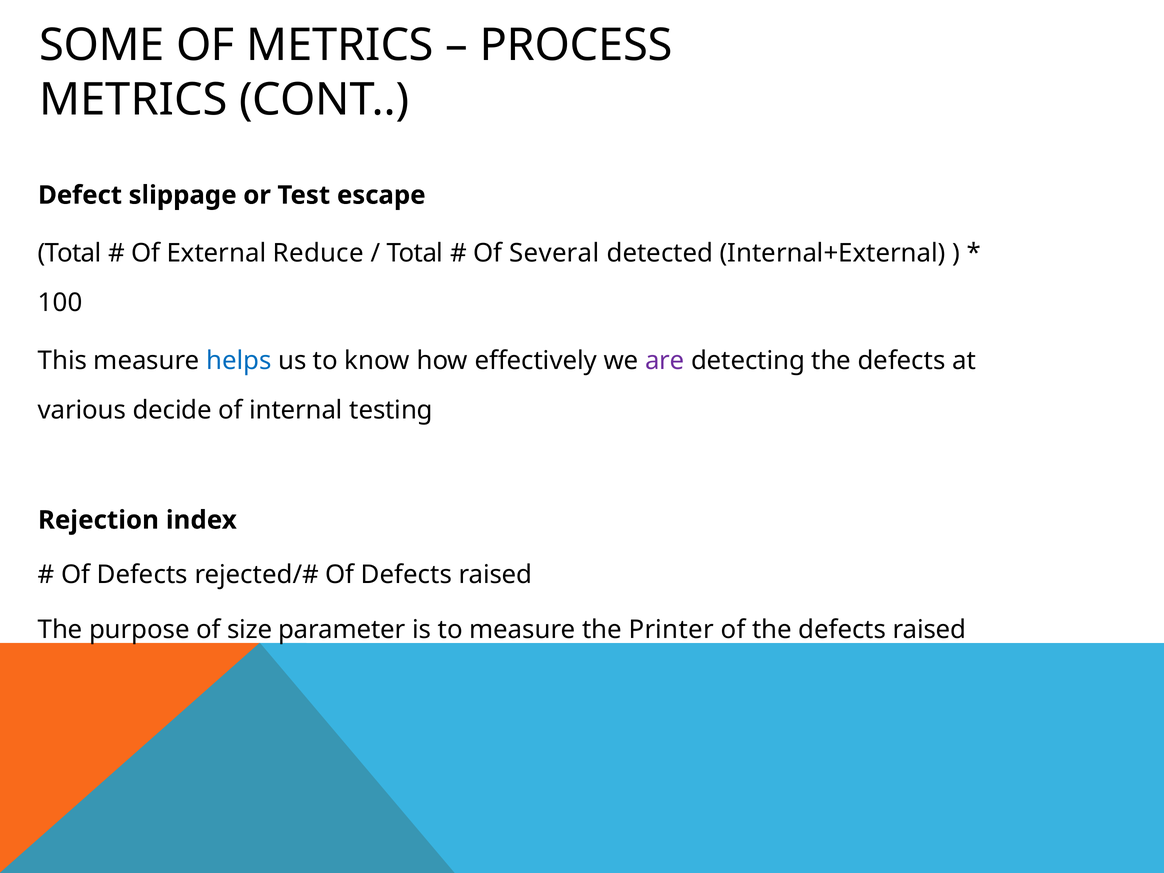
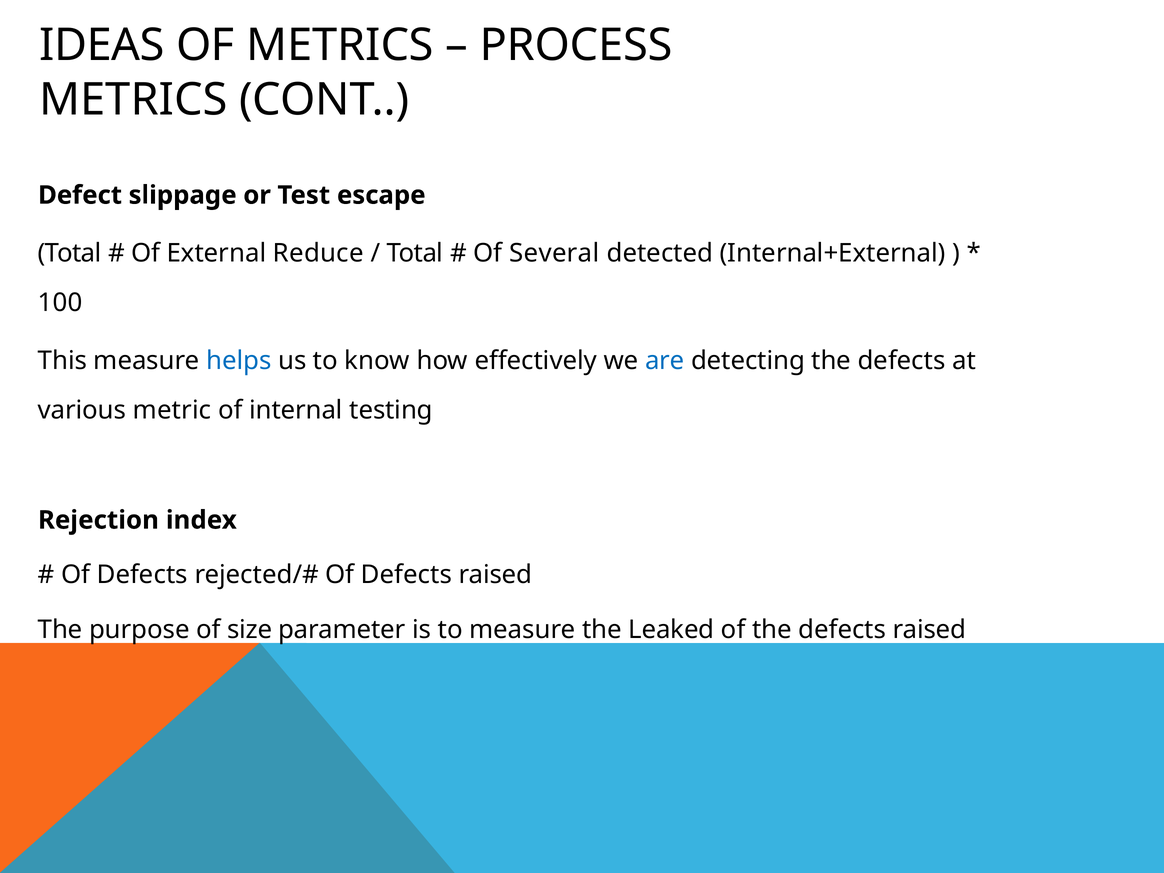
SOME: SOME -> IDEAS
are colour: purple -> blue
decide: decide -> metric
Printer: Printer -> Leaked
